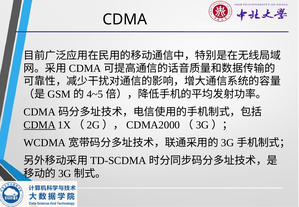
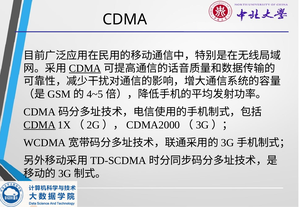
CDMA at (85, 68) underline: none -> present
